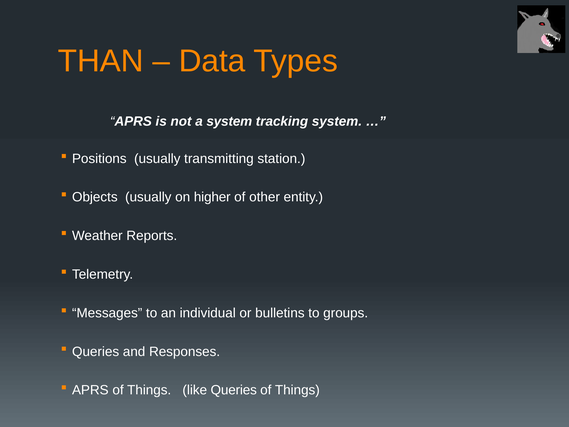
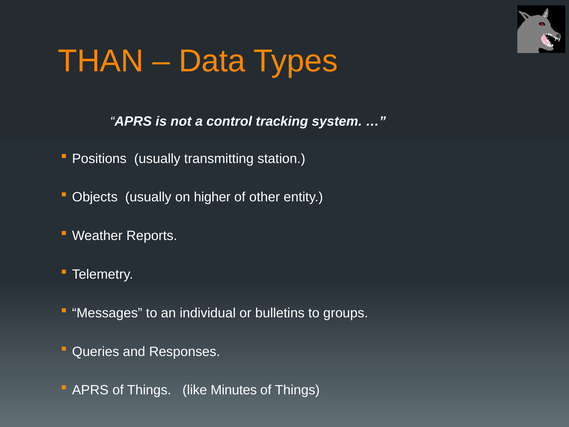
a system: system -> control
like Queries: Queries -> Minutes
